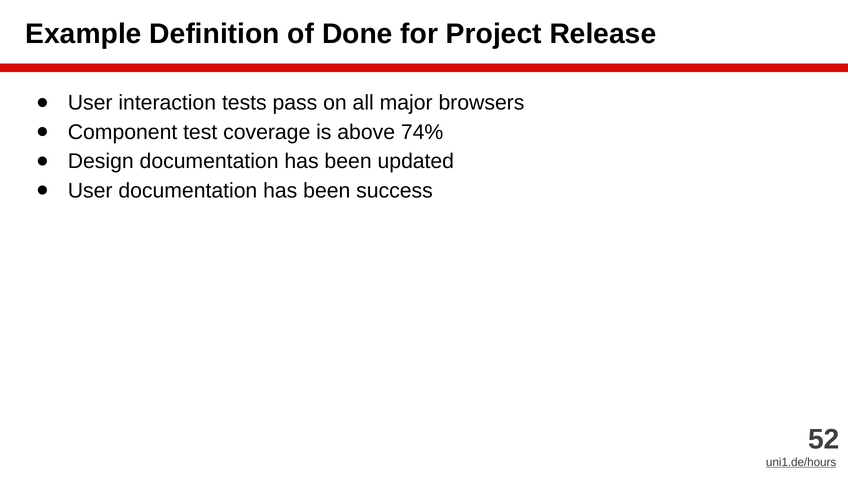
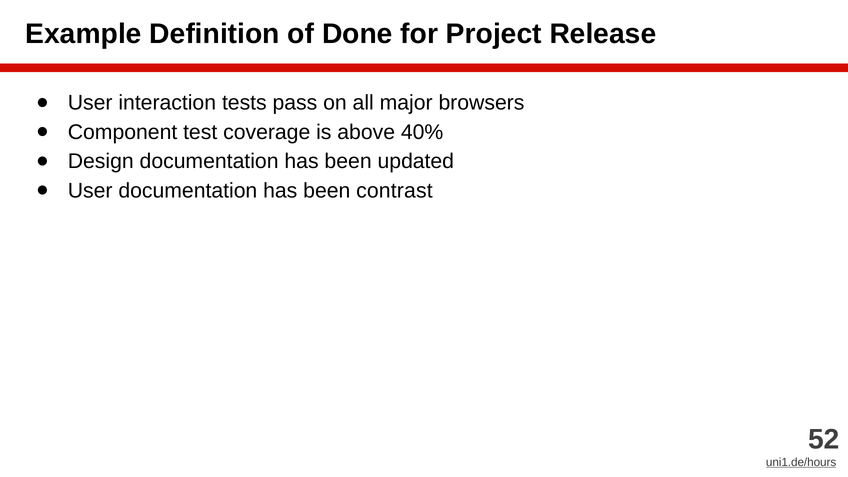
74%: 74% -> 40%
success: success -> contrast
